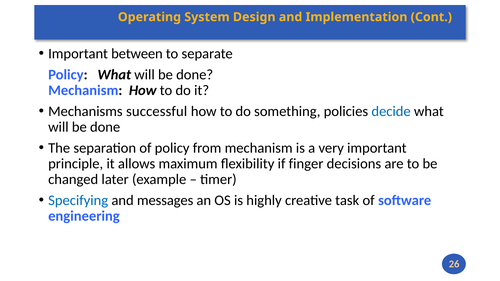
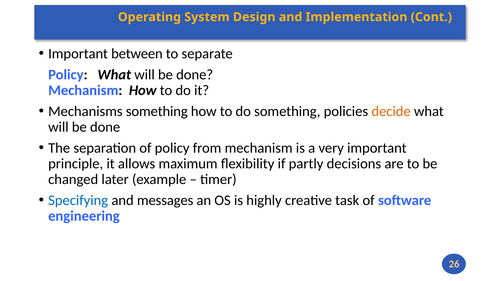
Mechanisms successful: successful -> something
decide colour: blue -> orange
finger: finger -> partly
